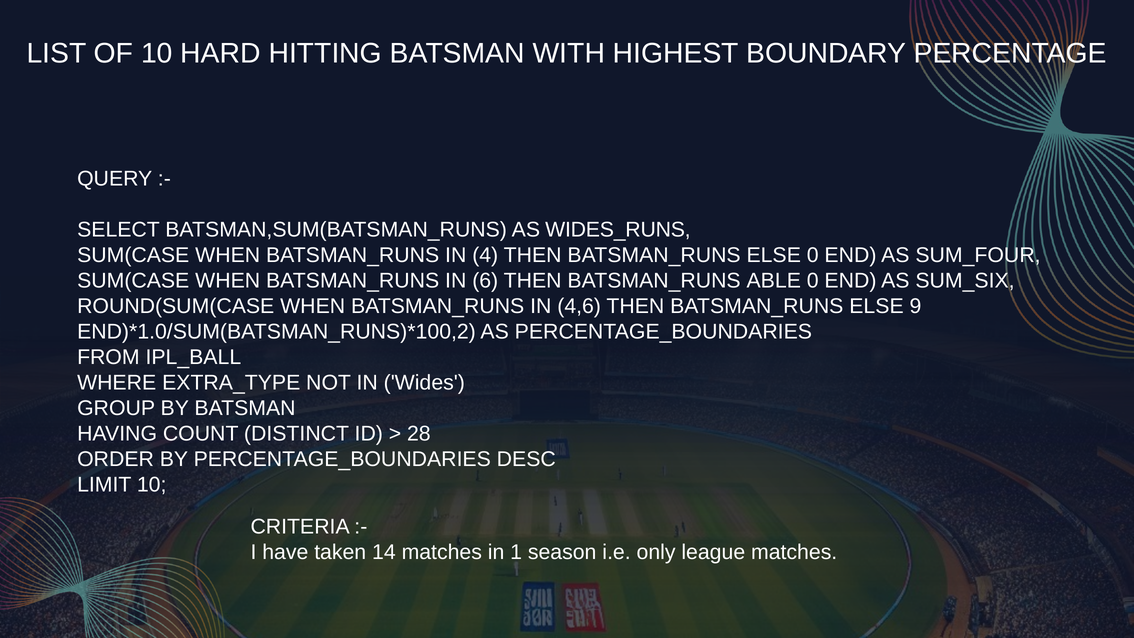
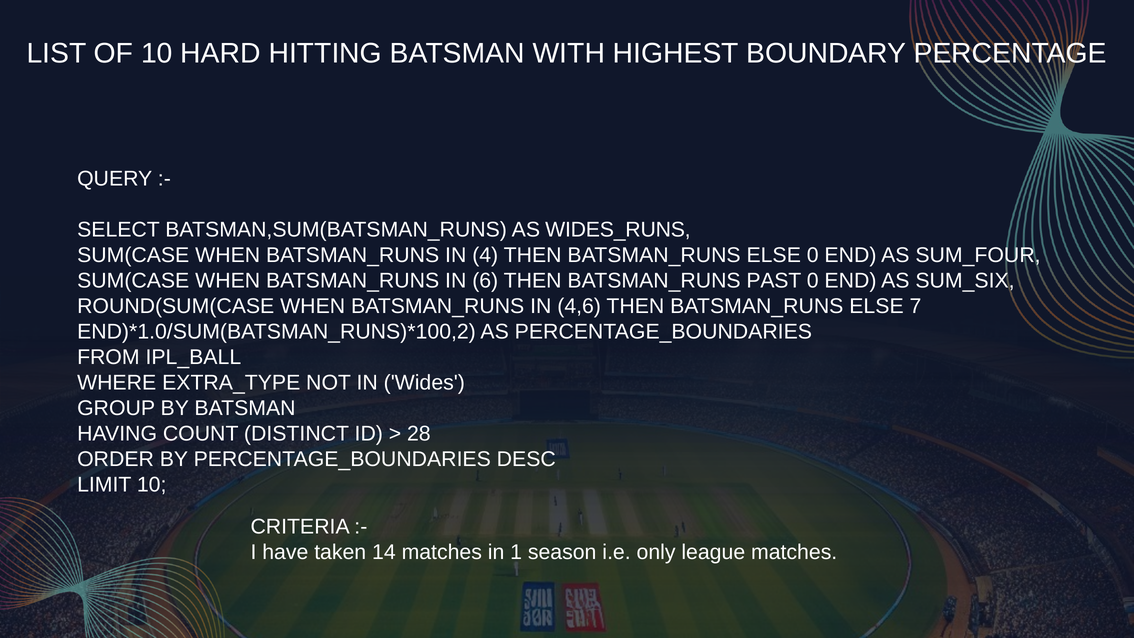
ABLE: ABLE -> PAST
9: 9 -> 7
